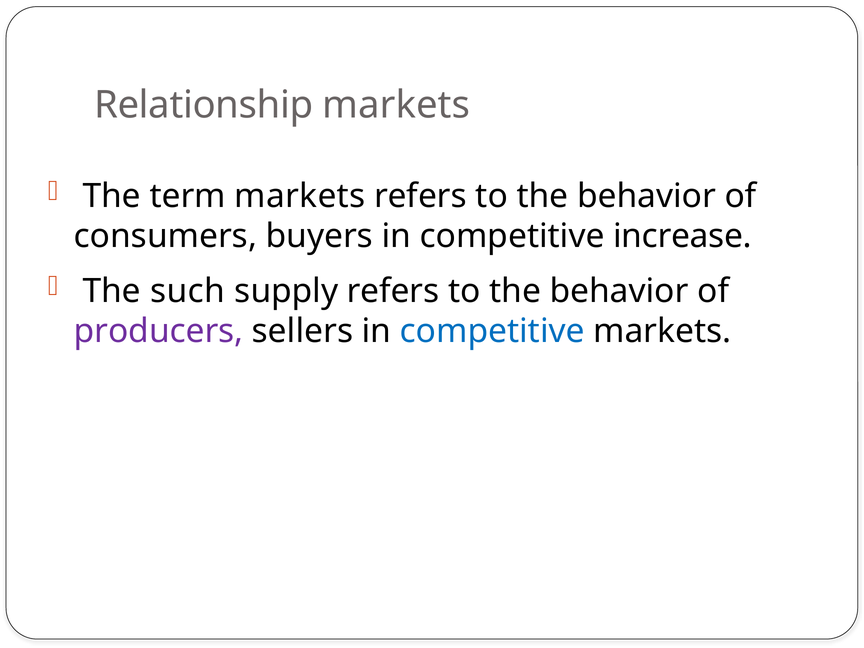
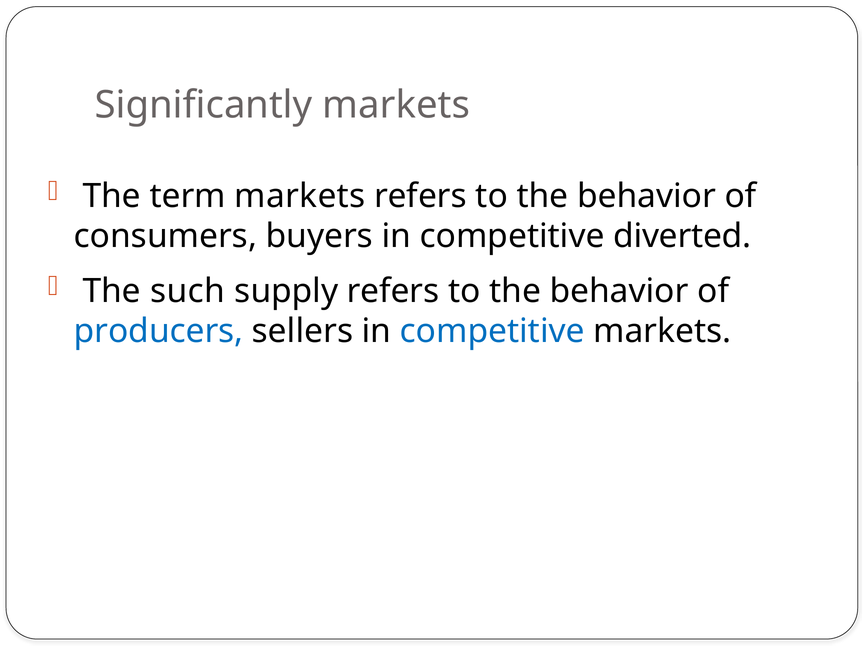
Relationship: Relationship -> Significantly
increase: increase -> diverted
producers colour: purple -> blue
